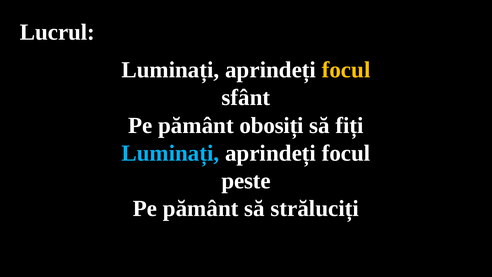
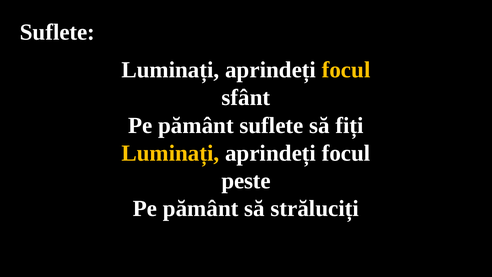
Lucrul at (57, 32): Lucrul -> Suflete
pământ obosiți: obosiți -> suflete
Luminați at (170, 153) colour: light blue -> yellow
